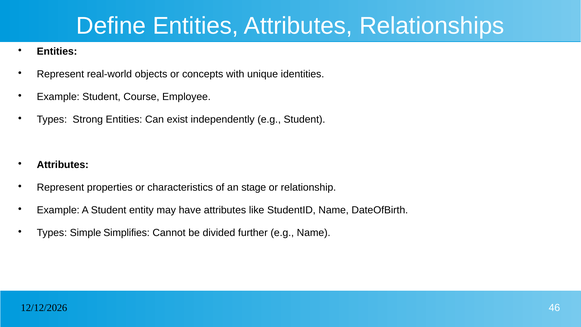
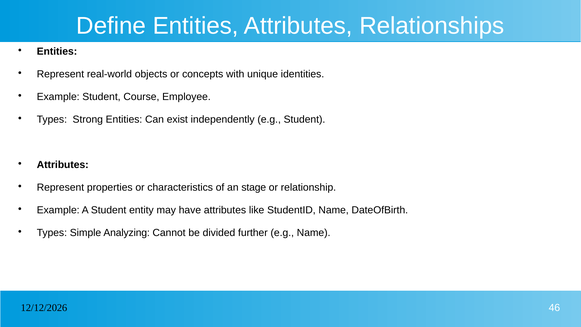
Simplifies: Simplifies -> Analyzing
